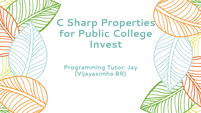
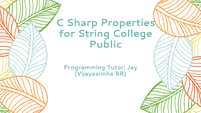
Public: Public -> String
Invest: Invest -> Public
